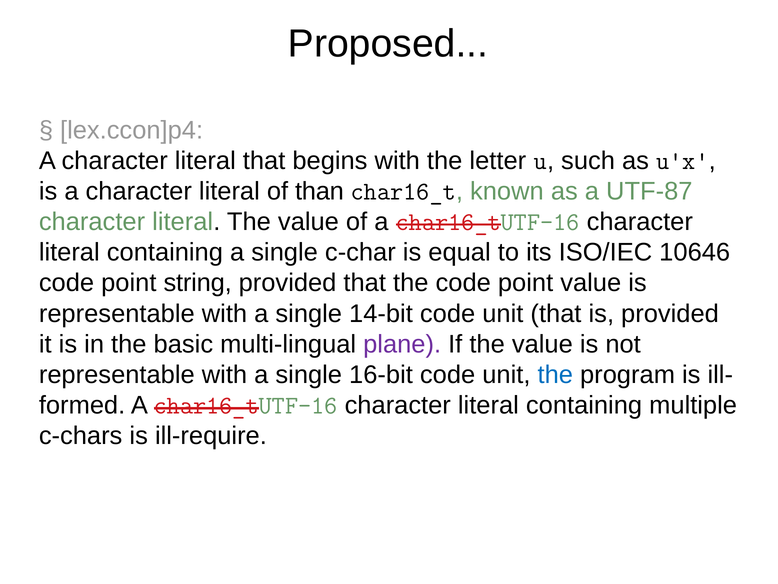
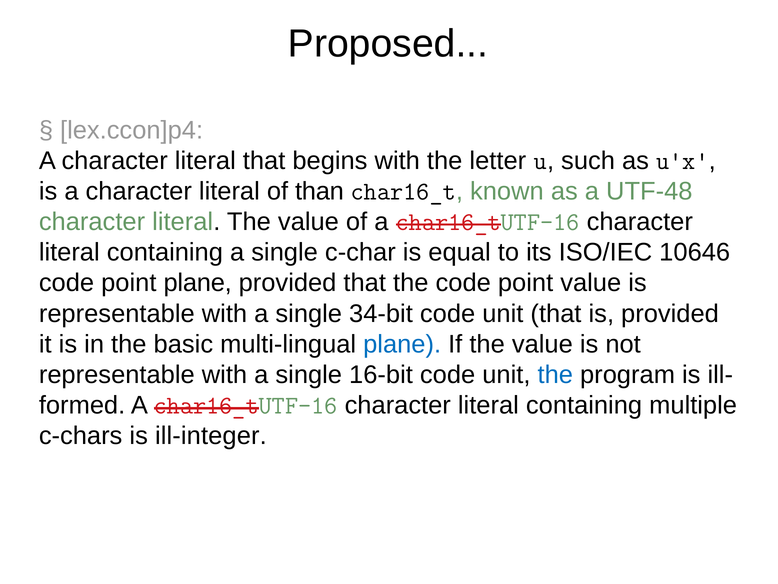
UTF-87: UTF-87 -> UTF-48
point string: string -> plane
14-bit: 14-bit -> 34-bit
plane at (402, 344) colour: purple -> blue
ill-require: ill-require -> ill-integer
